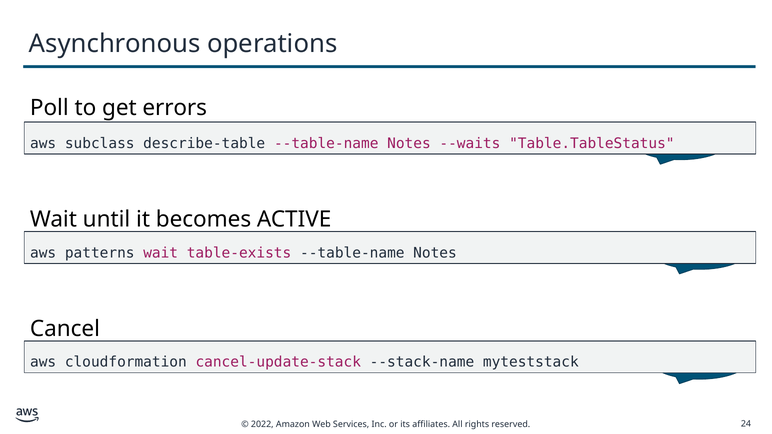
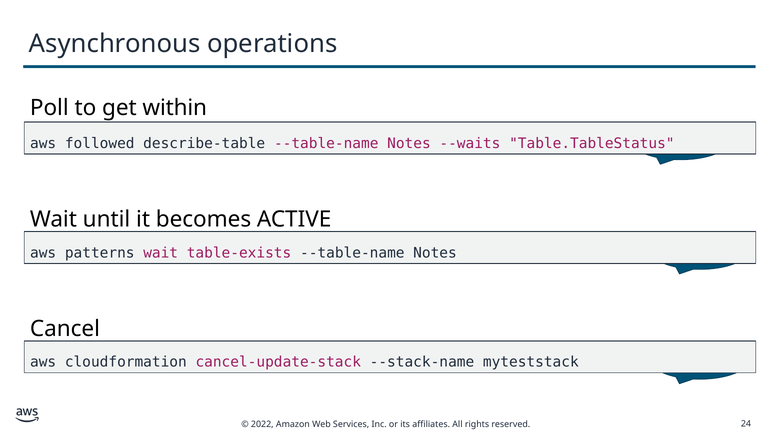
errors: errors -> within
subclass: subclass -> followed
